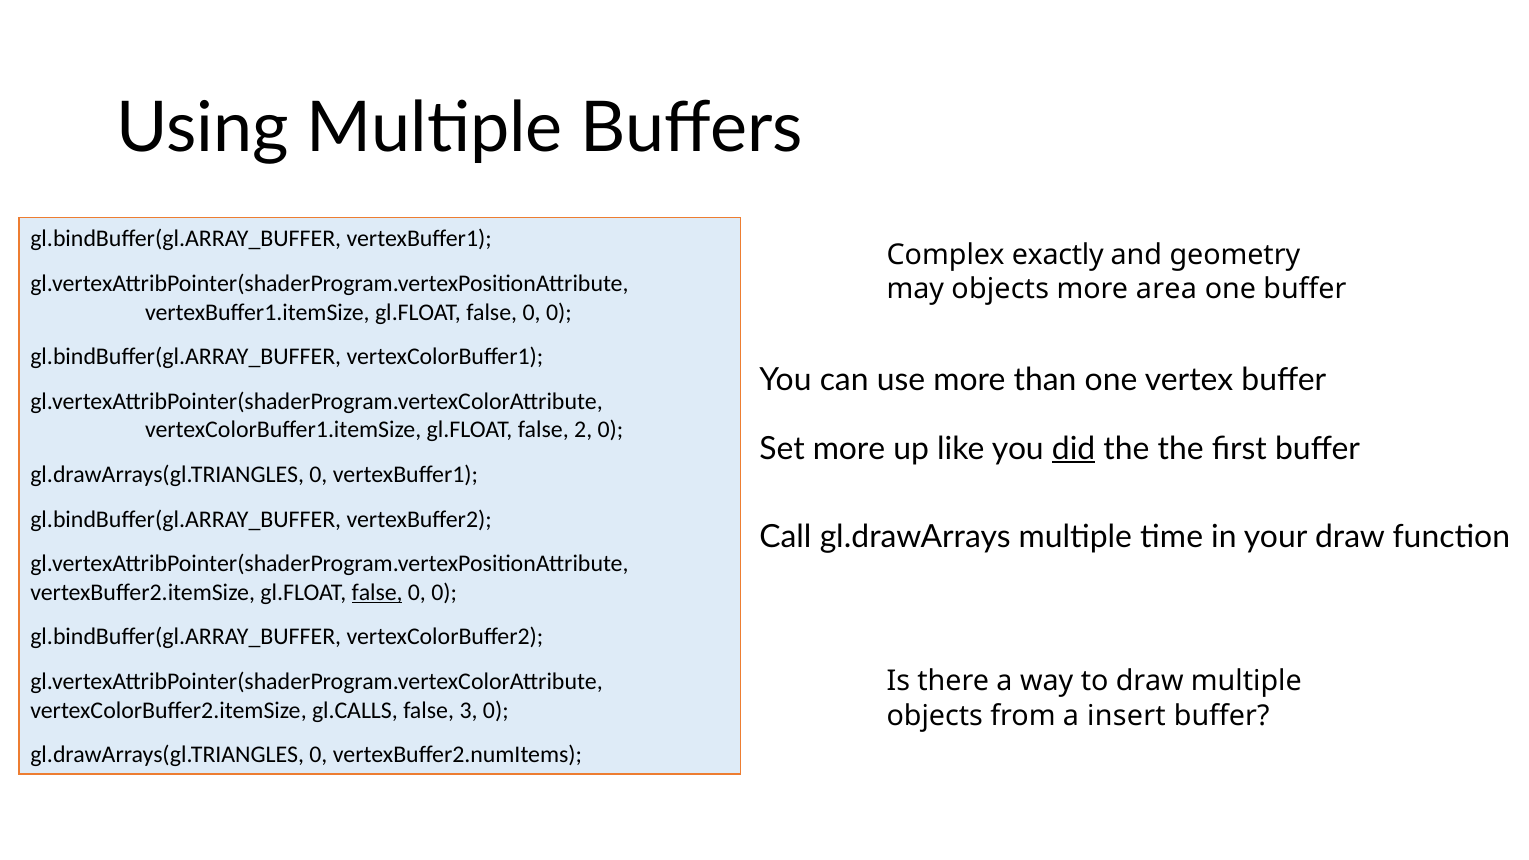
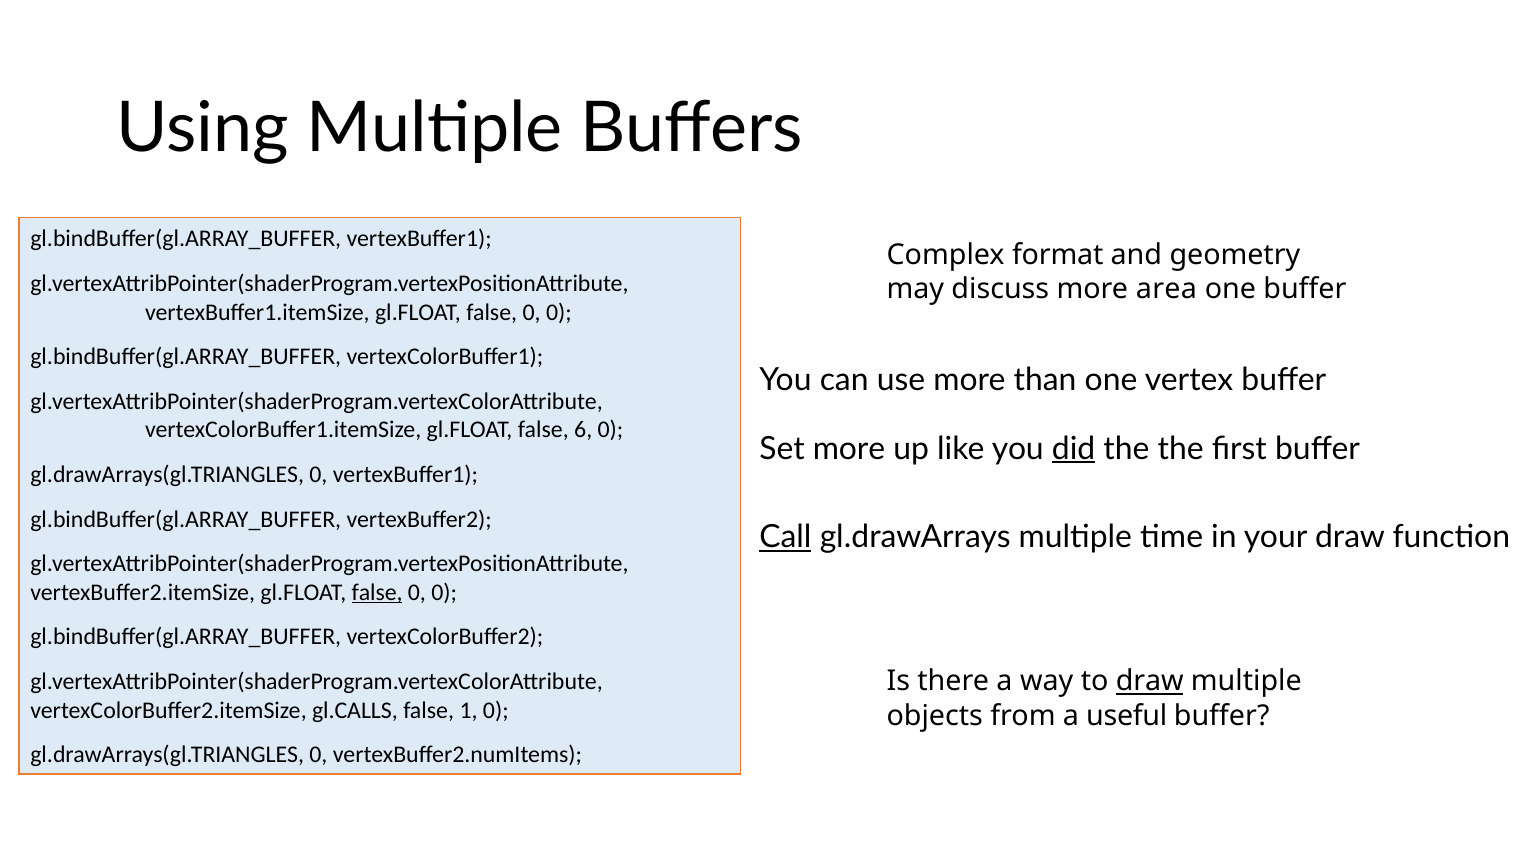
exactly: exactly -> format
may objects: objects -> discuss
2: 2 -> 6
Call underline: none -> present
draw at (1150, 681) underline: none -> present
3: 3 -> 1
insert: insert -> useful
